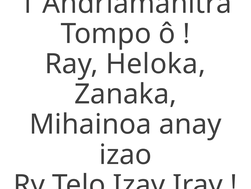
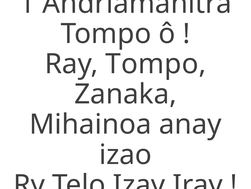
Ray Heloka: Heloka -> Tompo
